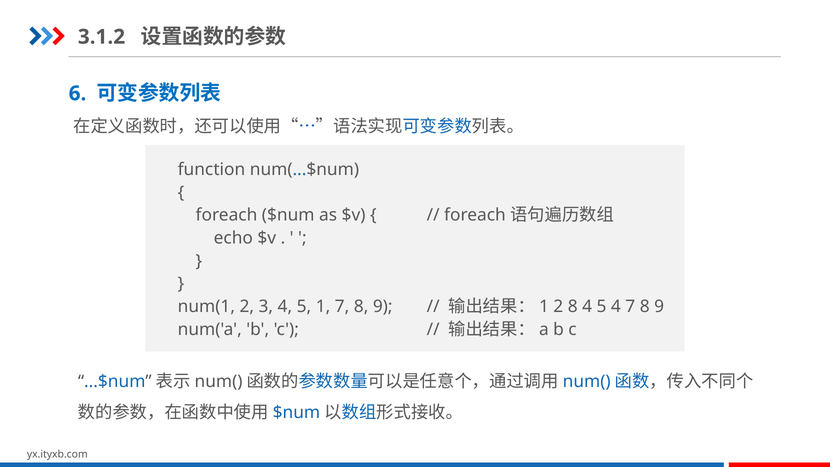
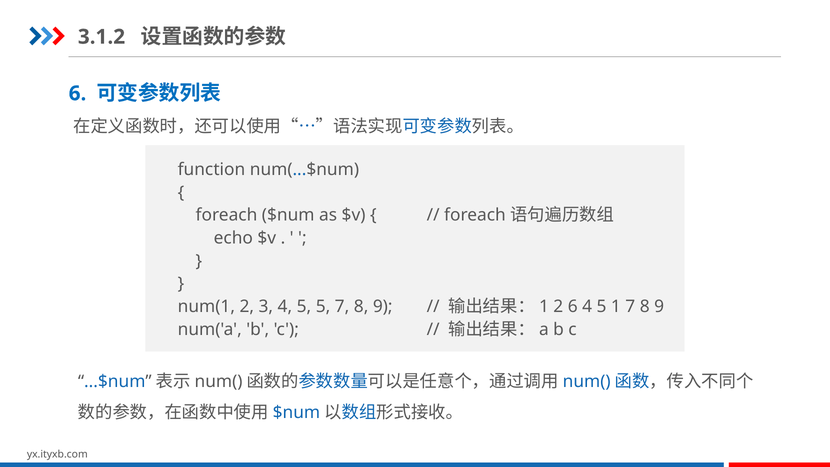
5 1: 1 -> 5
2 8: 8 -> 6
5 4: 4 -> 1
